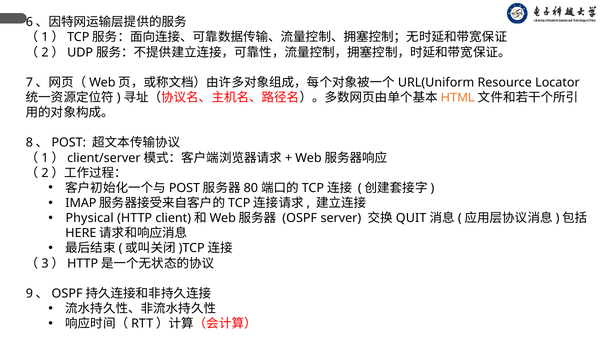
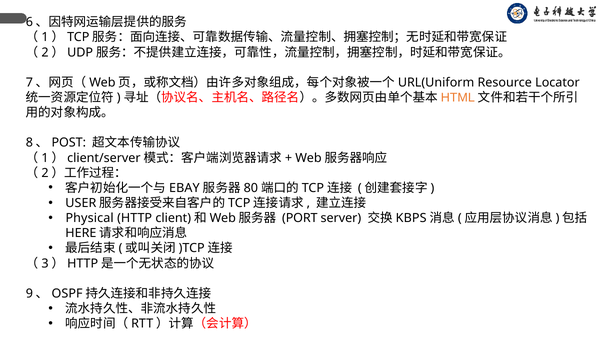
POST at (184, 188): POST -> EBAY
IMAP: IMAP -> USER
OSPF at (300, 218): OSPF -> PORT
QUIT: QUIT -> KBPS
